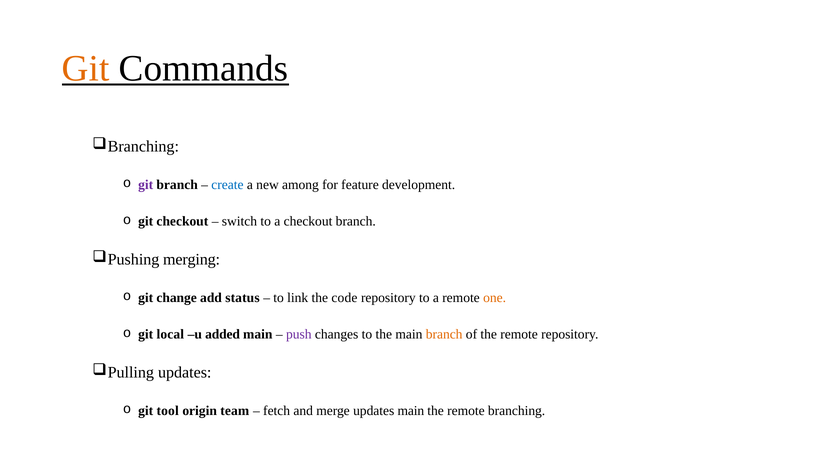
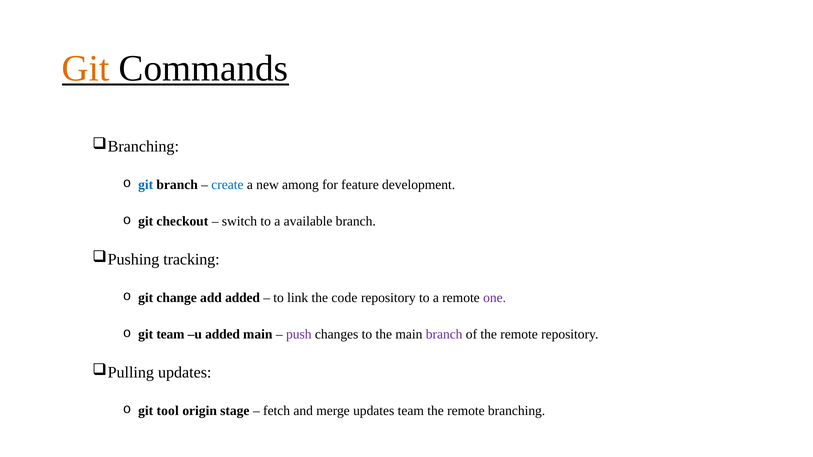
git at (146, 185) colour: purple -> blue
a checkout: checkout -> available
merging: merging -> tracking
add status: status -> added
one colour: orange -> purple
git local: local -> team
branch at (444, 335) colour: orange -> purple
team: team -> stage
updates main: main -> team
